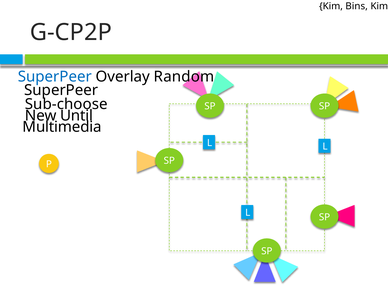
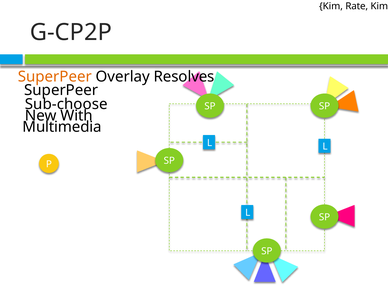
Bins: Bins -> Rate
SuperPeer at (55, 77) colour: blue -> orange
Random: Random -> Resolves
Until: Until -> With
